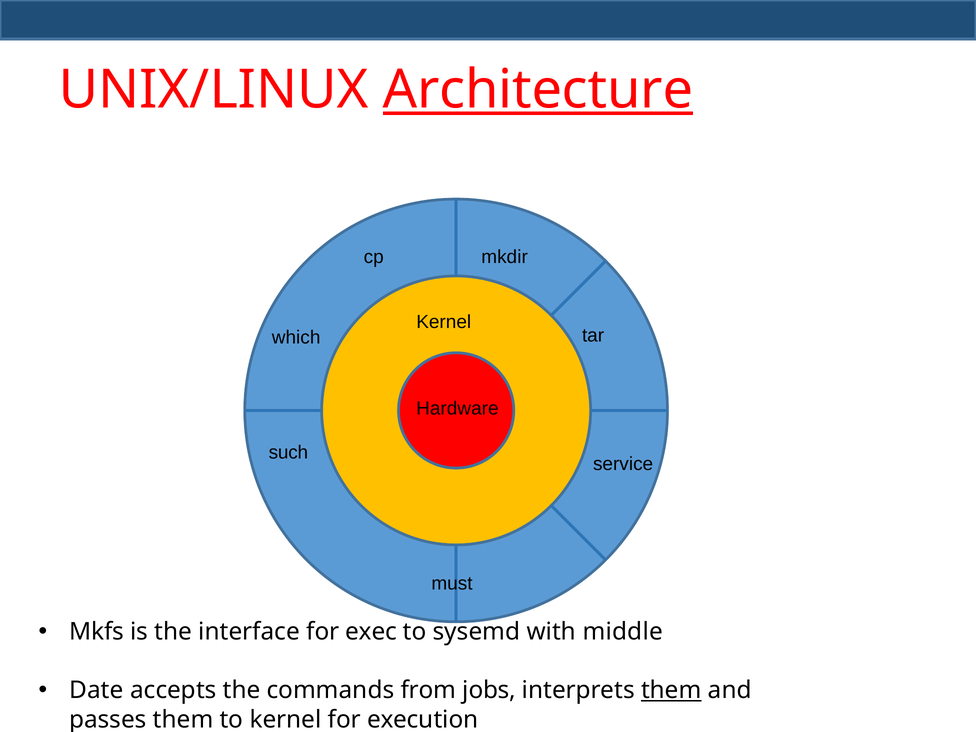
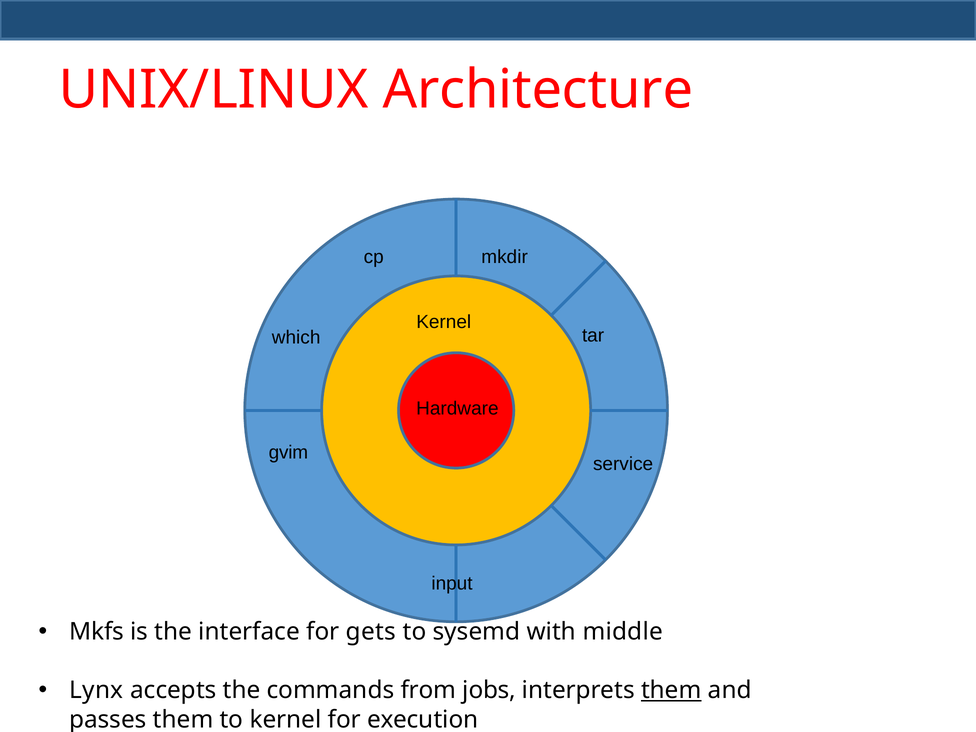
Architecture underline: present -> none
such: such -> gvim
must: must -> input
exec: exec -> gets
Date: Date -> Lynx
